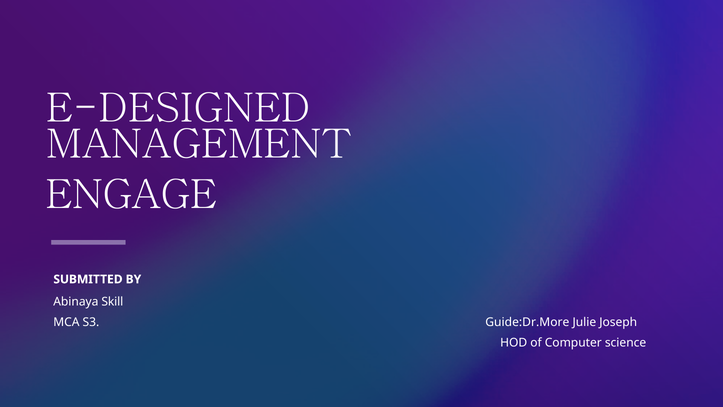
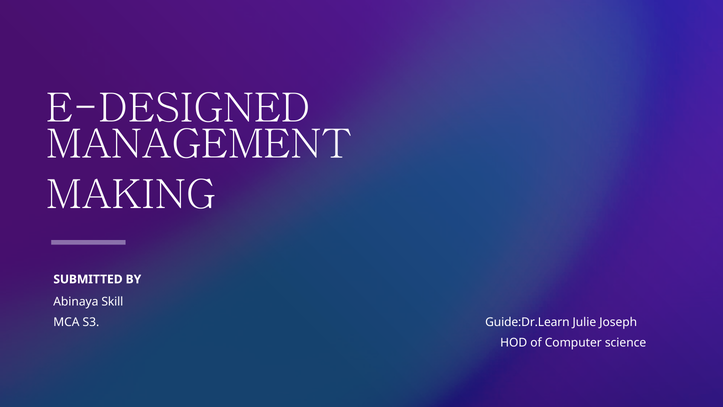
ENGAGE: ENGAGE -> MAKING
Guide:Dr.More: Guide:Dr.More -> Guide:Dr.Learn
